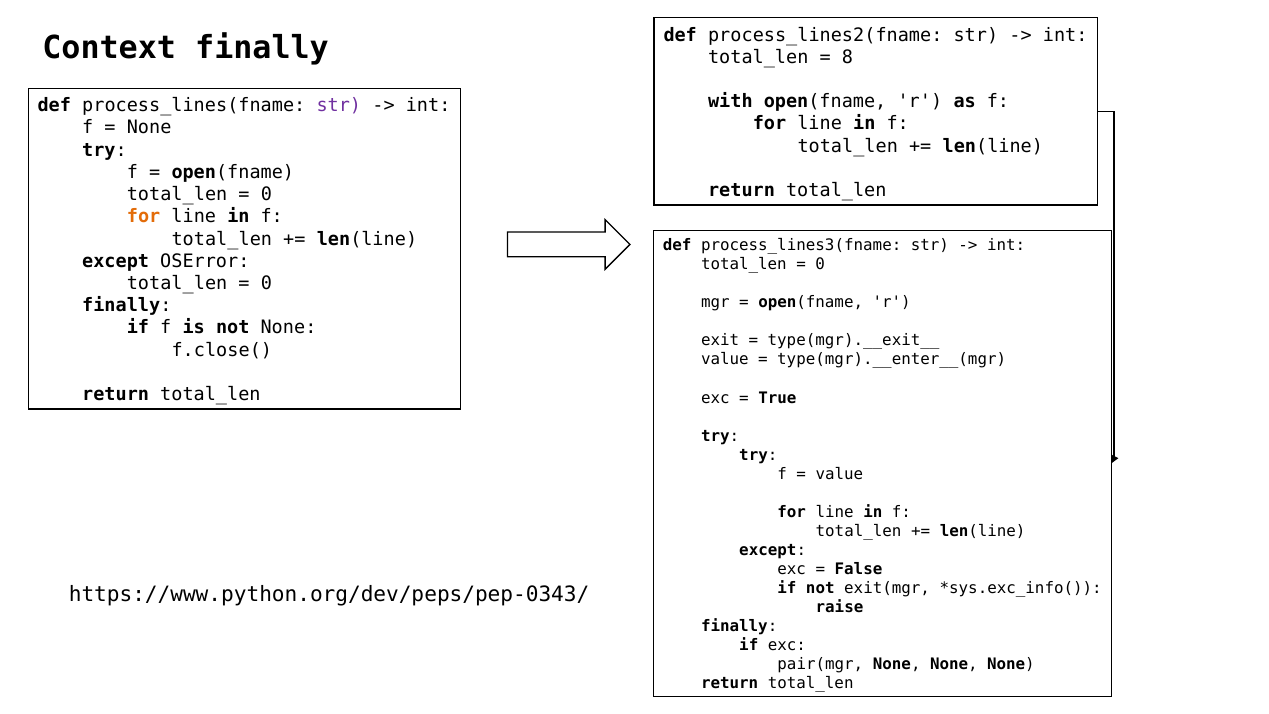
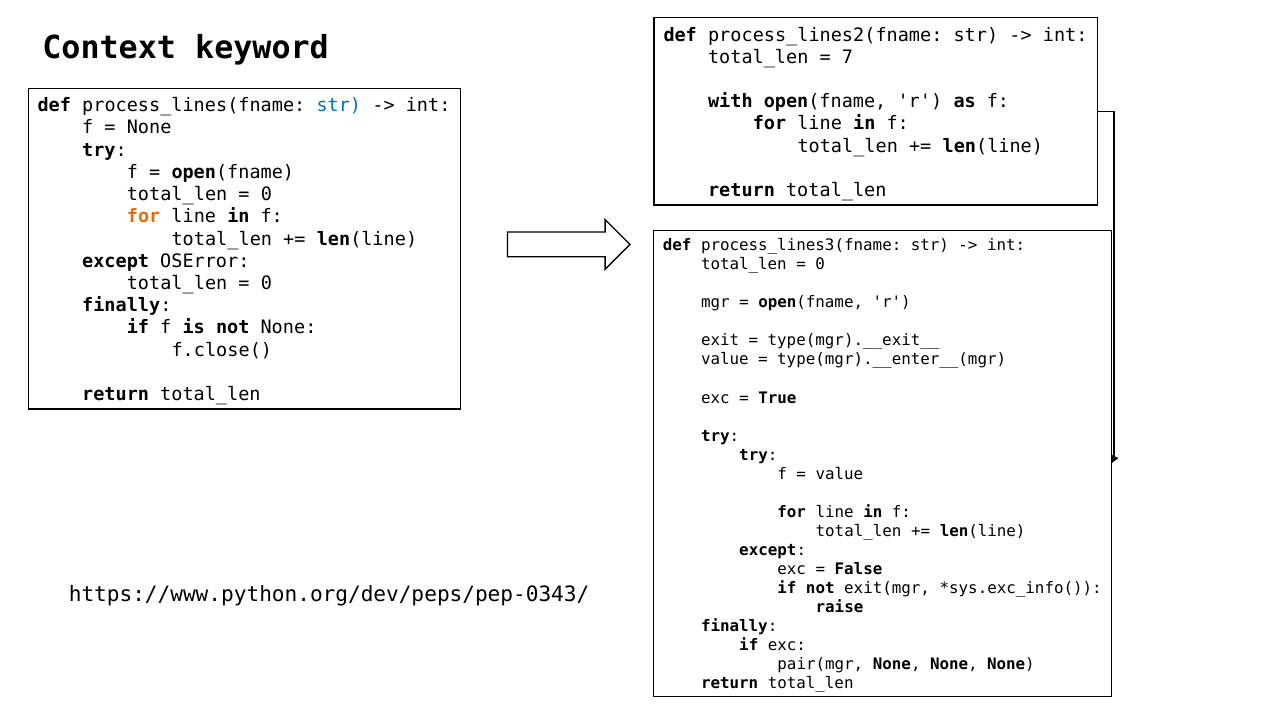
Context finally: finally -> keyword
8: 8 -> 7
str at (339, 106) colour: purple -> blue
